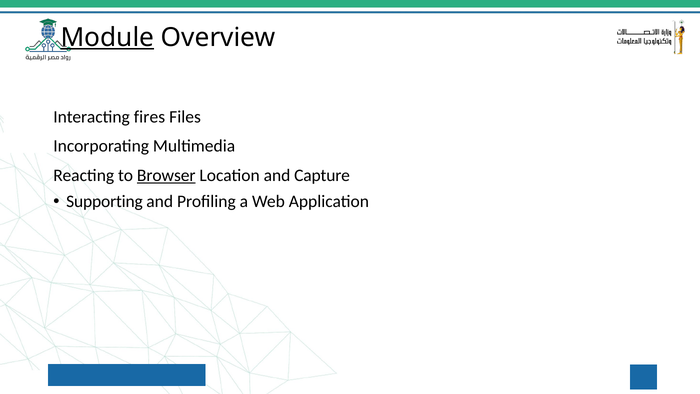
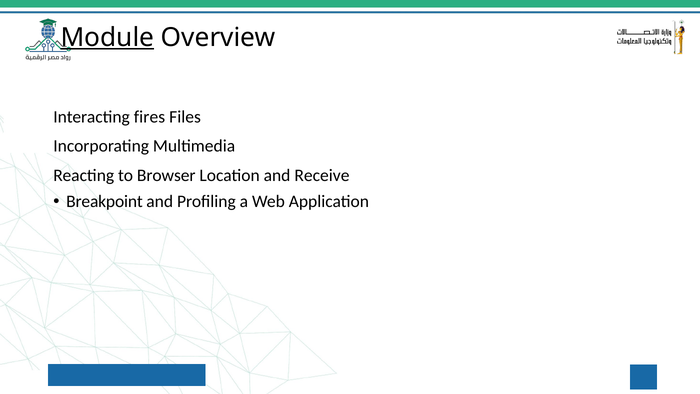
Browser underline: present -> none
Capture: Capture -> Receive
Supporting: Supporting -> Breakpoint
